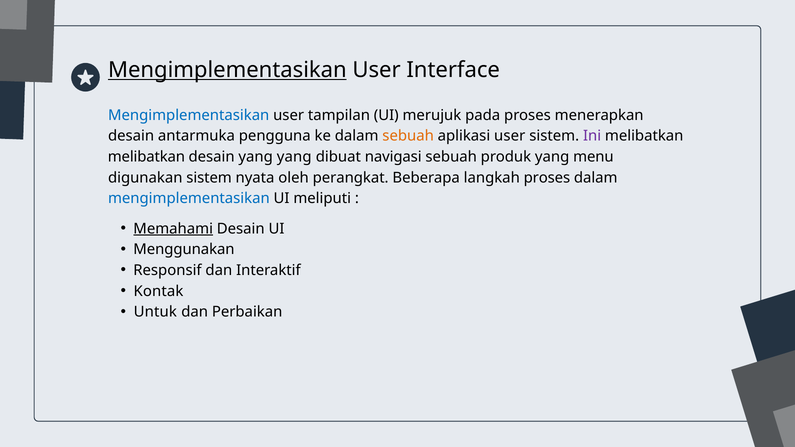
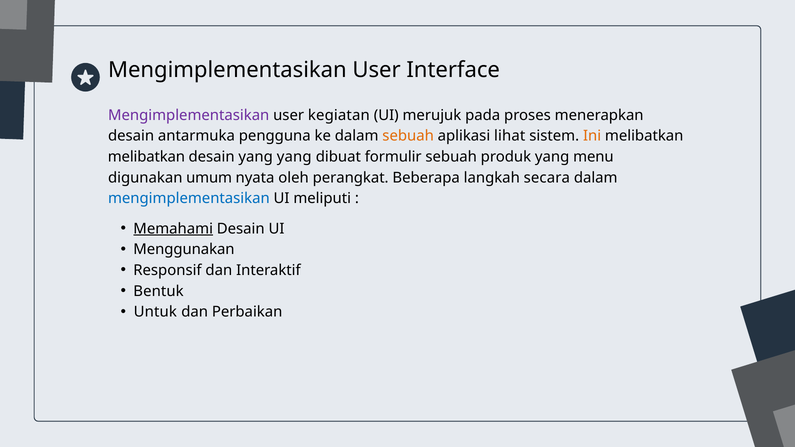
Mengimplementasikan at (227, 70) underline: present -> none
Mengimplementasikan at (189, 115) colour: blue -> purple
tampilan: tampilan -> kegiatan
aplikasi user: user -> lihat
Ini colour: purple -> orange
navigasi: navigasi -> formulir
digunakan sistem: sistem -> umum
langkah proses: proses -> secara
Kontak: Kontak -> Bentuk
